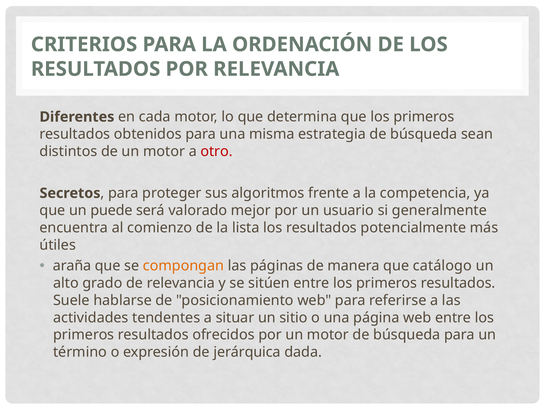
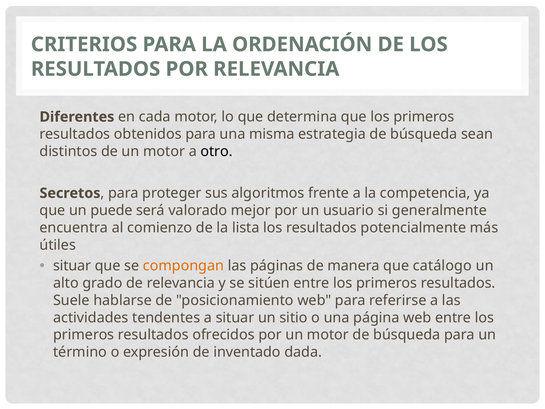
otro colour: red -> black
araña at (72, 266): araña -> situar
jerárquica: jerárquica -> inventado
